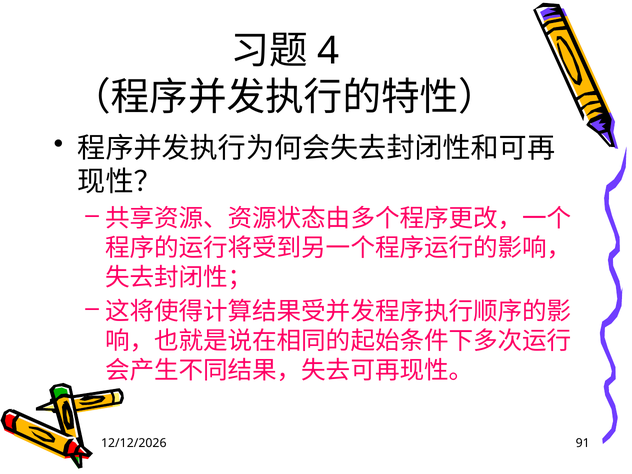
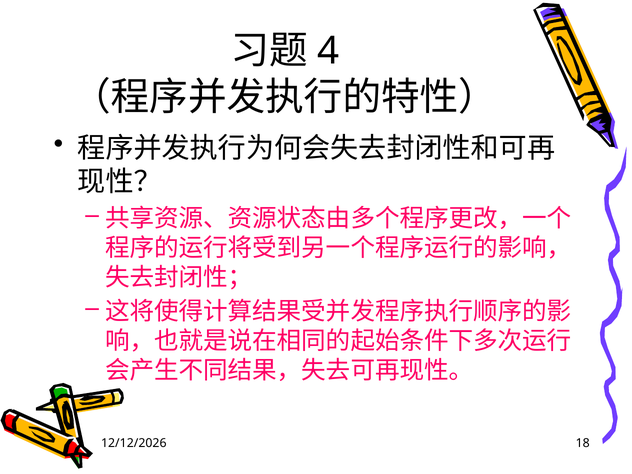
91: 91 -> 18
